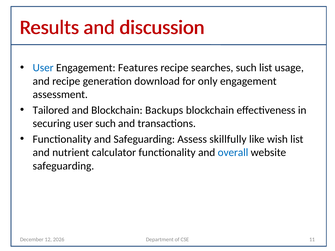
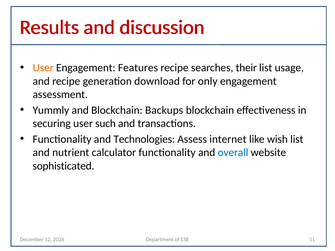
User at (43, 68) colour: blue -> orange
searches such: such -> their
Tailored: Tailored -> Yummly
and Safeguarding: Safeguarding -> Technologies
skillfully: skillfully -> internet
safeguarding at (63, 166): safeguarding -> sophisticated
